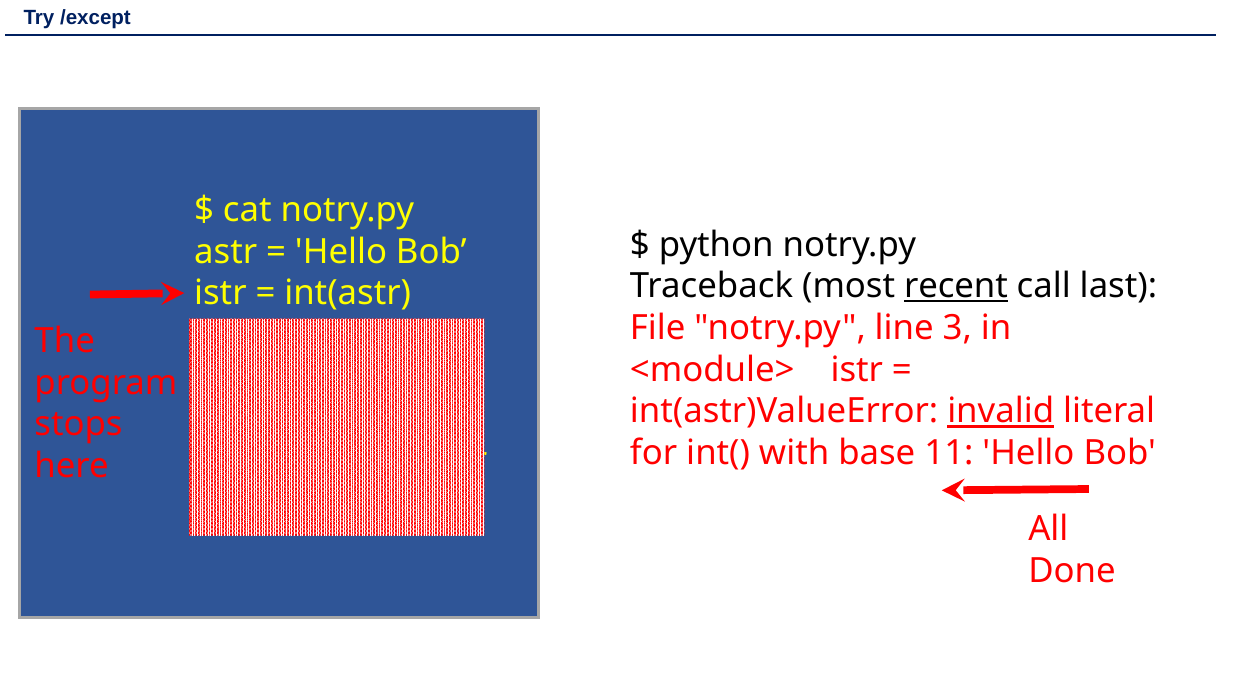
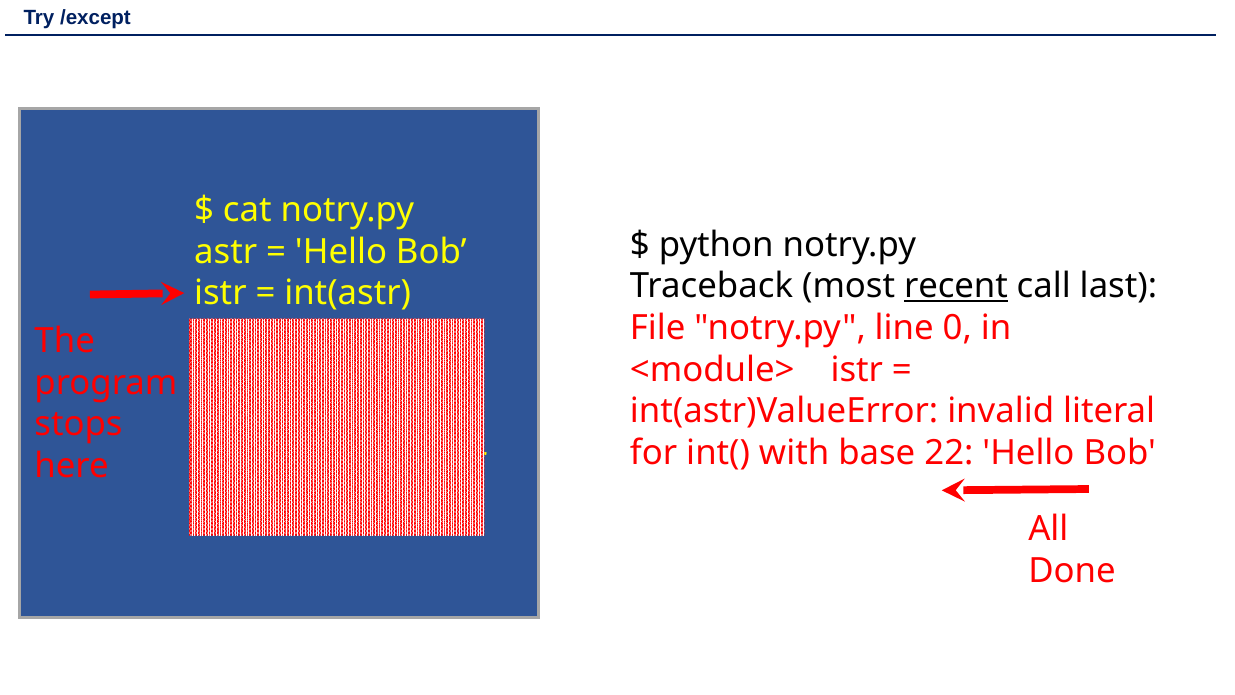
3: 3 -> 0
invalid underline: present -> none
11: 11 -> 22
